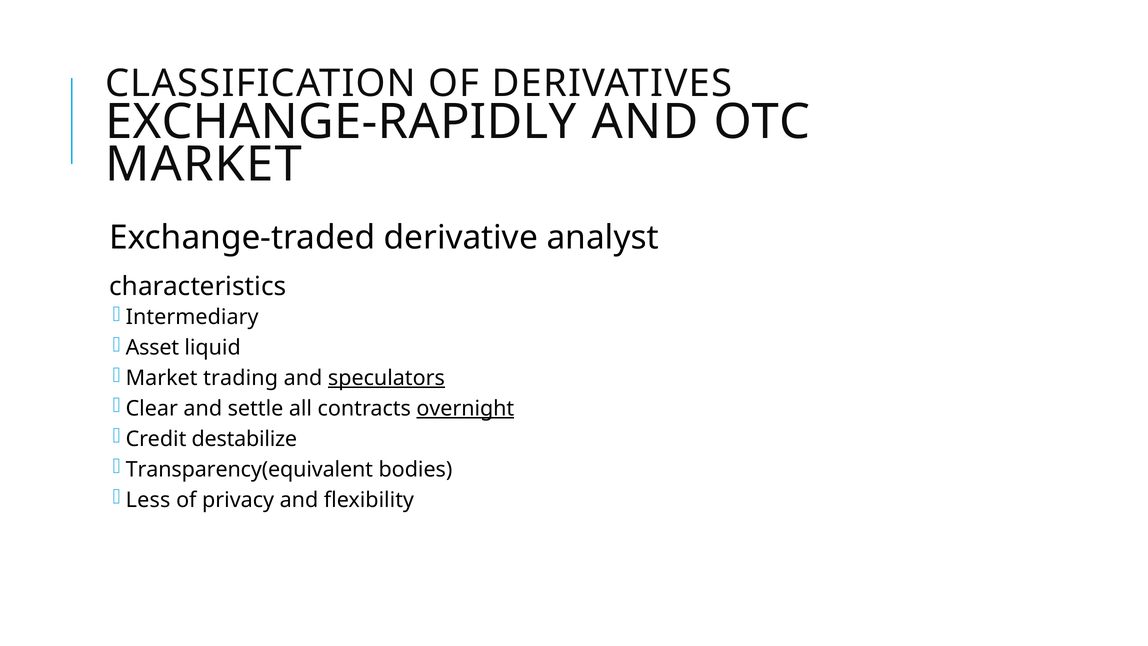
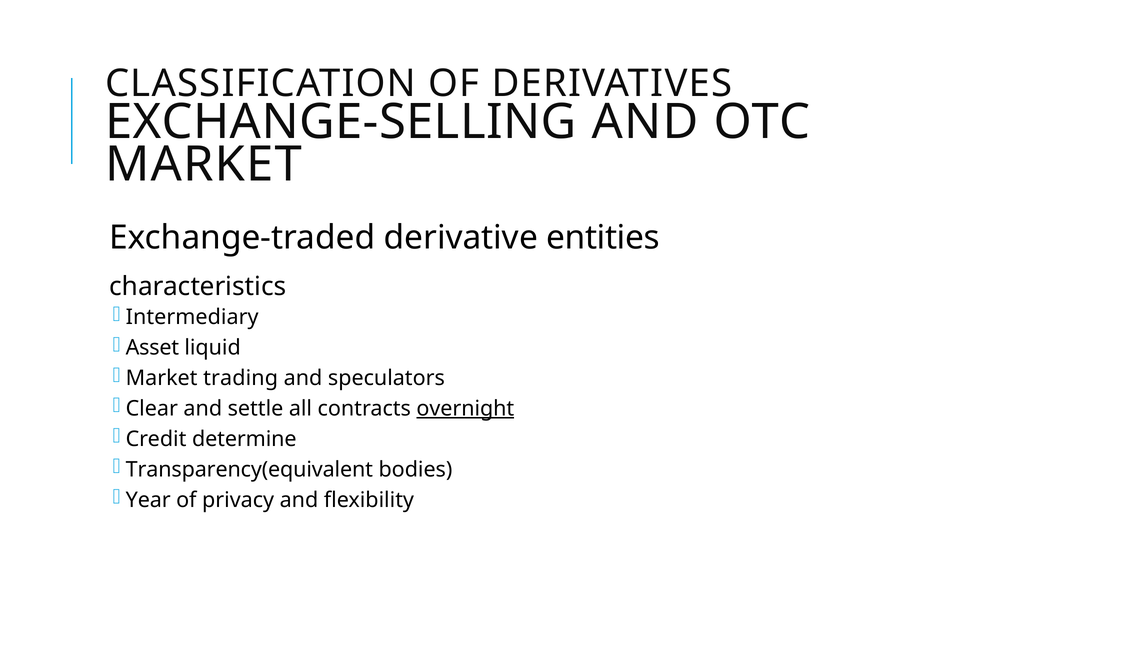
EXCHANGE-RAPIDLY: EXCHANGE-RAPIDLY -> EXCHANGE-SELLING
analyst: analyst -> entities
speculators underline: present -> none
destabilize: destabilize -> determine
Less: Less -> Year
